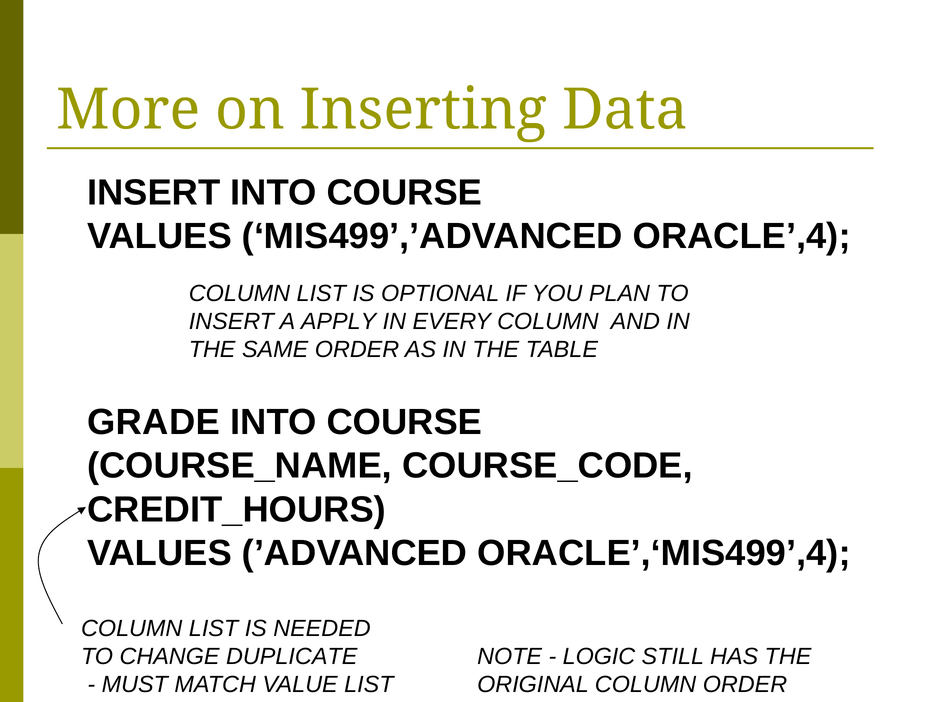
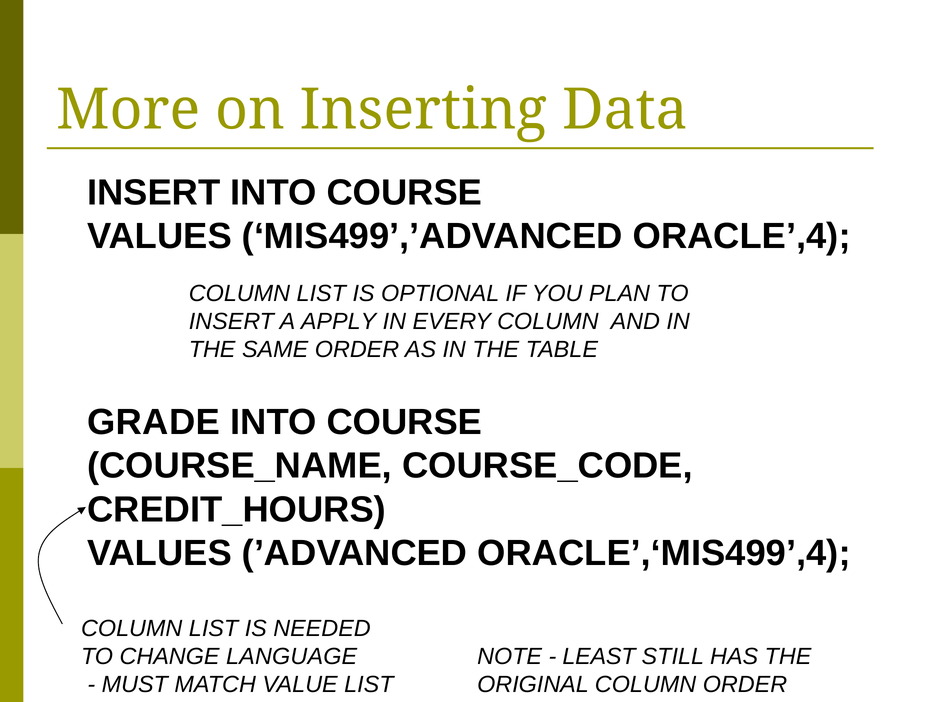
LOGIC: LOGIC -> LEAST
DUPLICATE: DUPLICATE -> LANGUAGE
